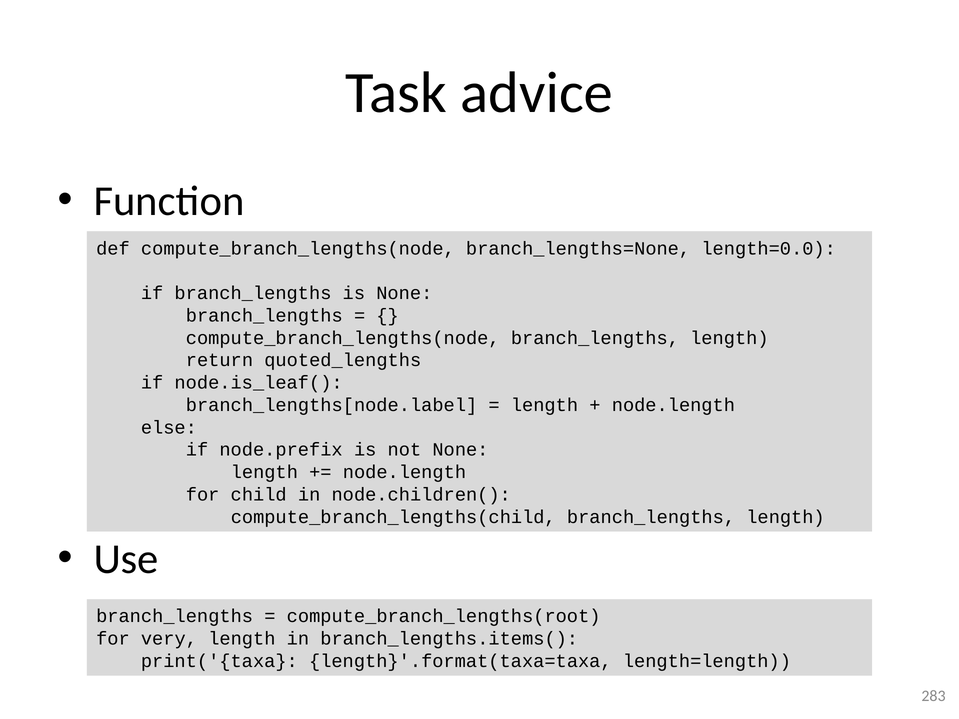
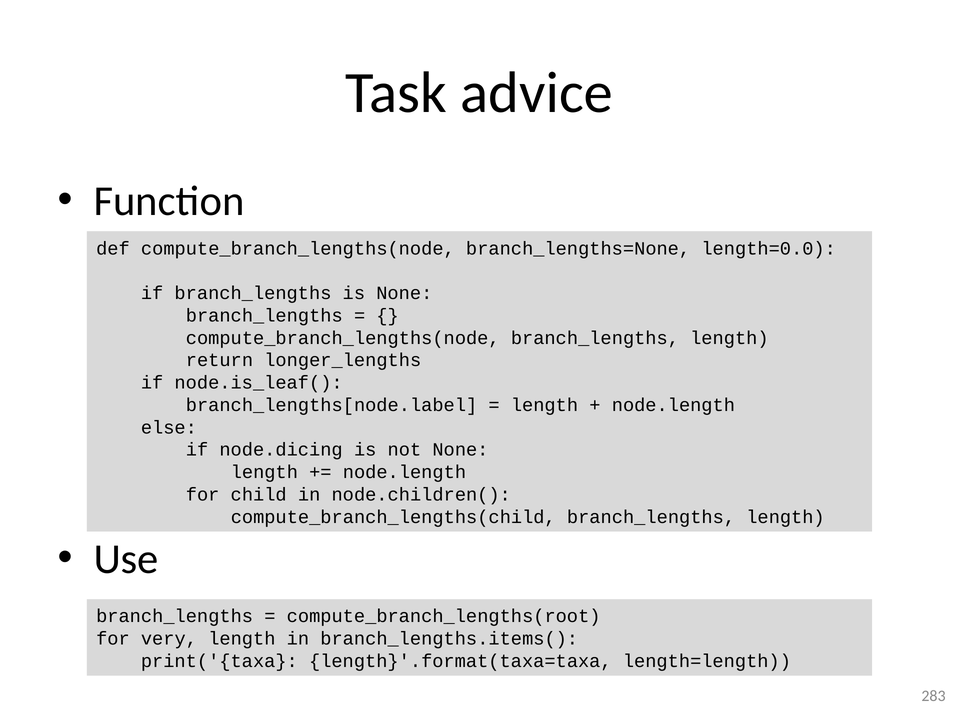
quoted_lengths: quoted_lengths -> longer_lengths
node.prefix: node.prefix -> node.dicing
